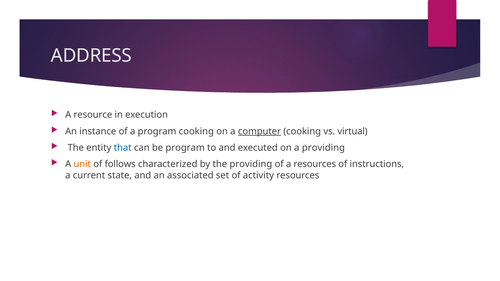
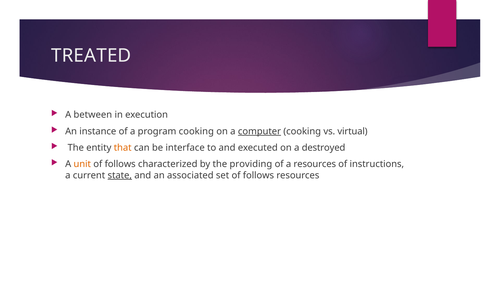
ADDRESS: ADDRESS -> TREATED
resource: resource -> between
that colour: blue -> orange
be program: program -> interface
a providing: providing -> destroyed
state underline: none -> present
set of activity: activity -> follows
